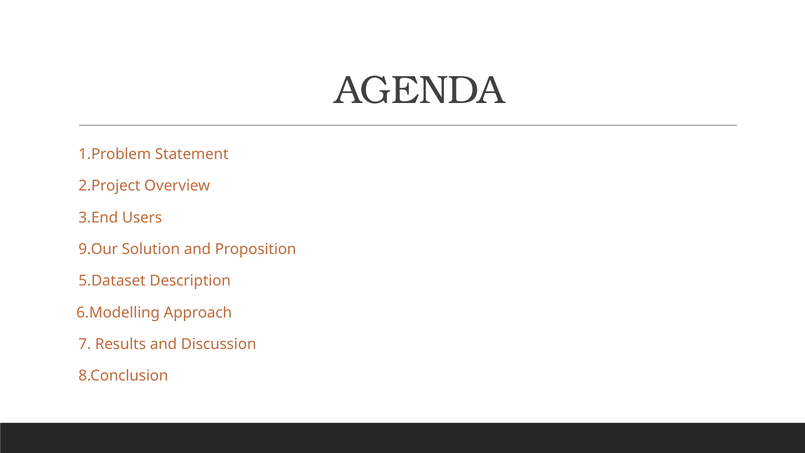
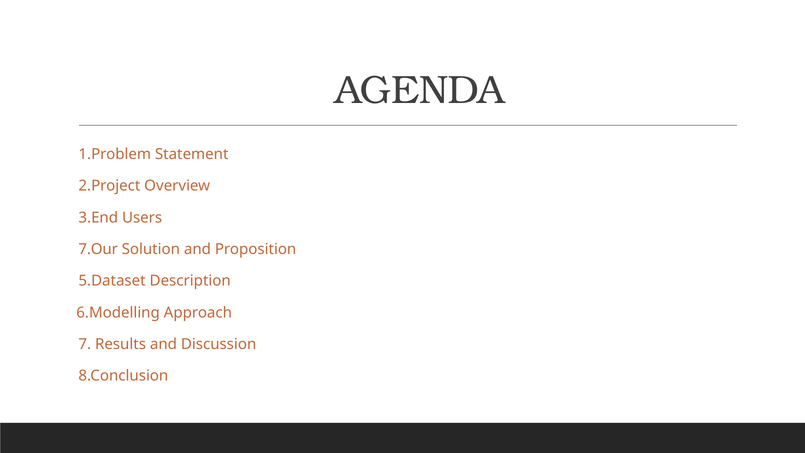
9.Our: 9.Our -> 7.Our
